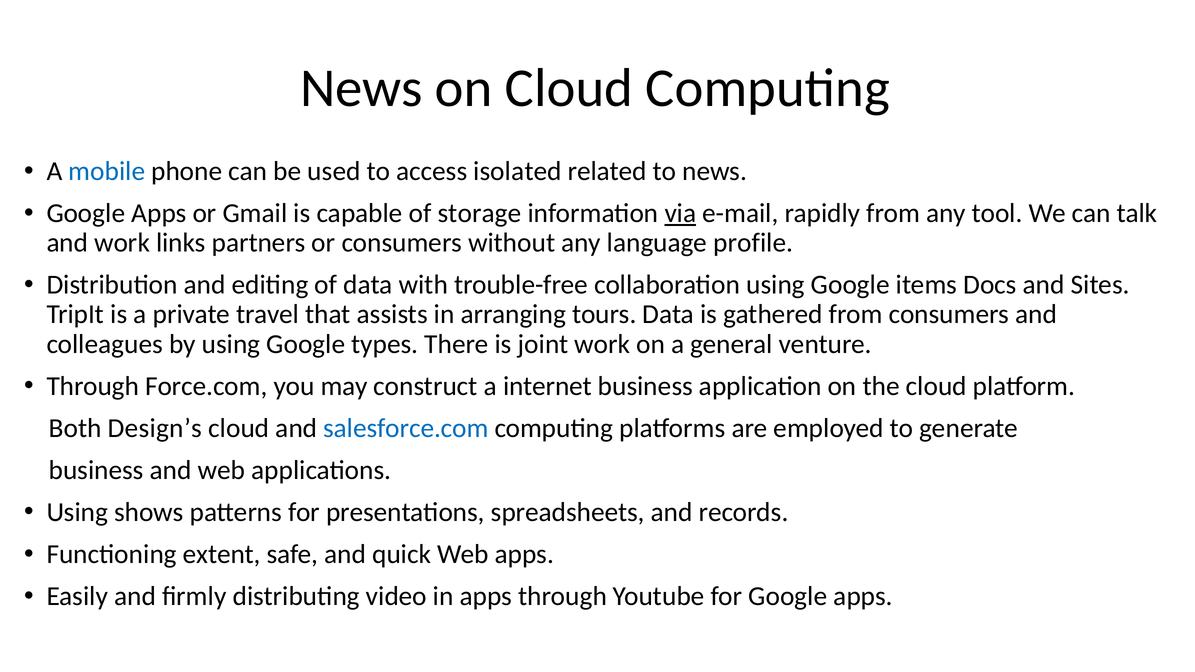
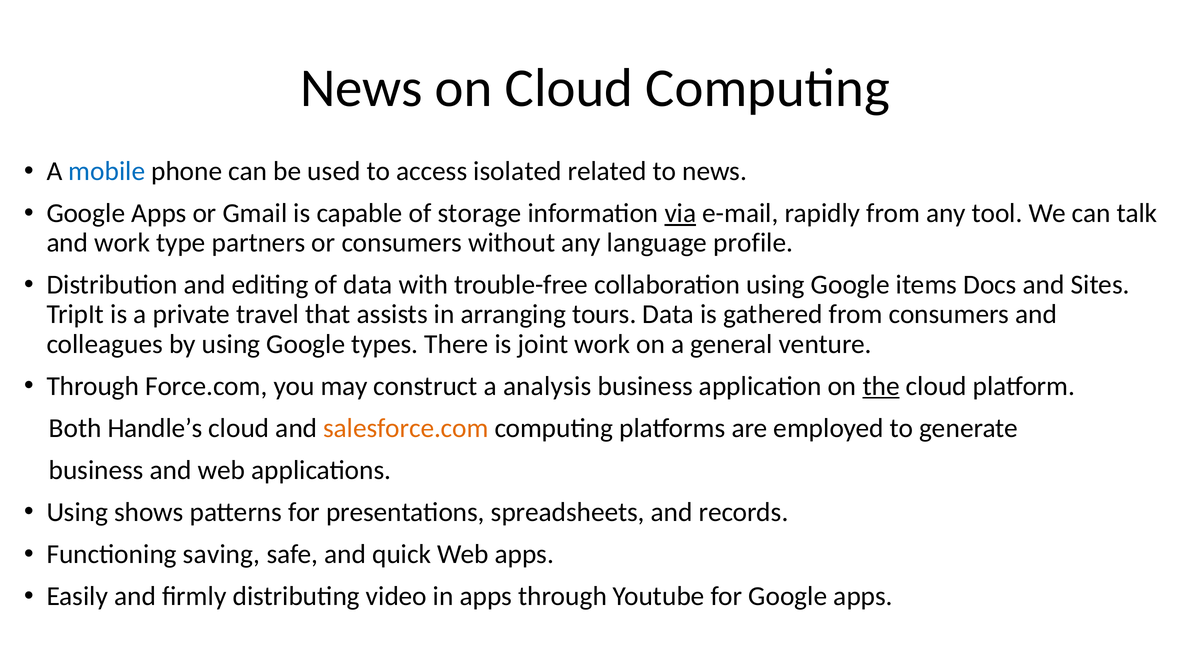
links: links -> type
internet: internet -> analysis
the underline: none -> present
Design’s: Design’s -> Handle’s
salesforce.com colour: blue -> orange
extent: extent -> saving
